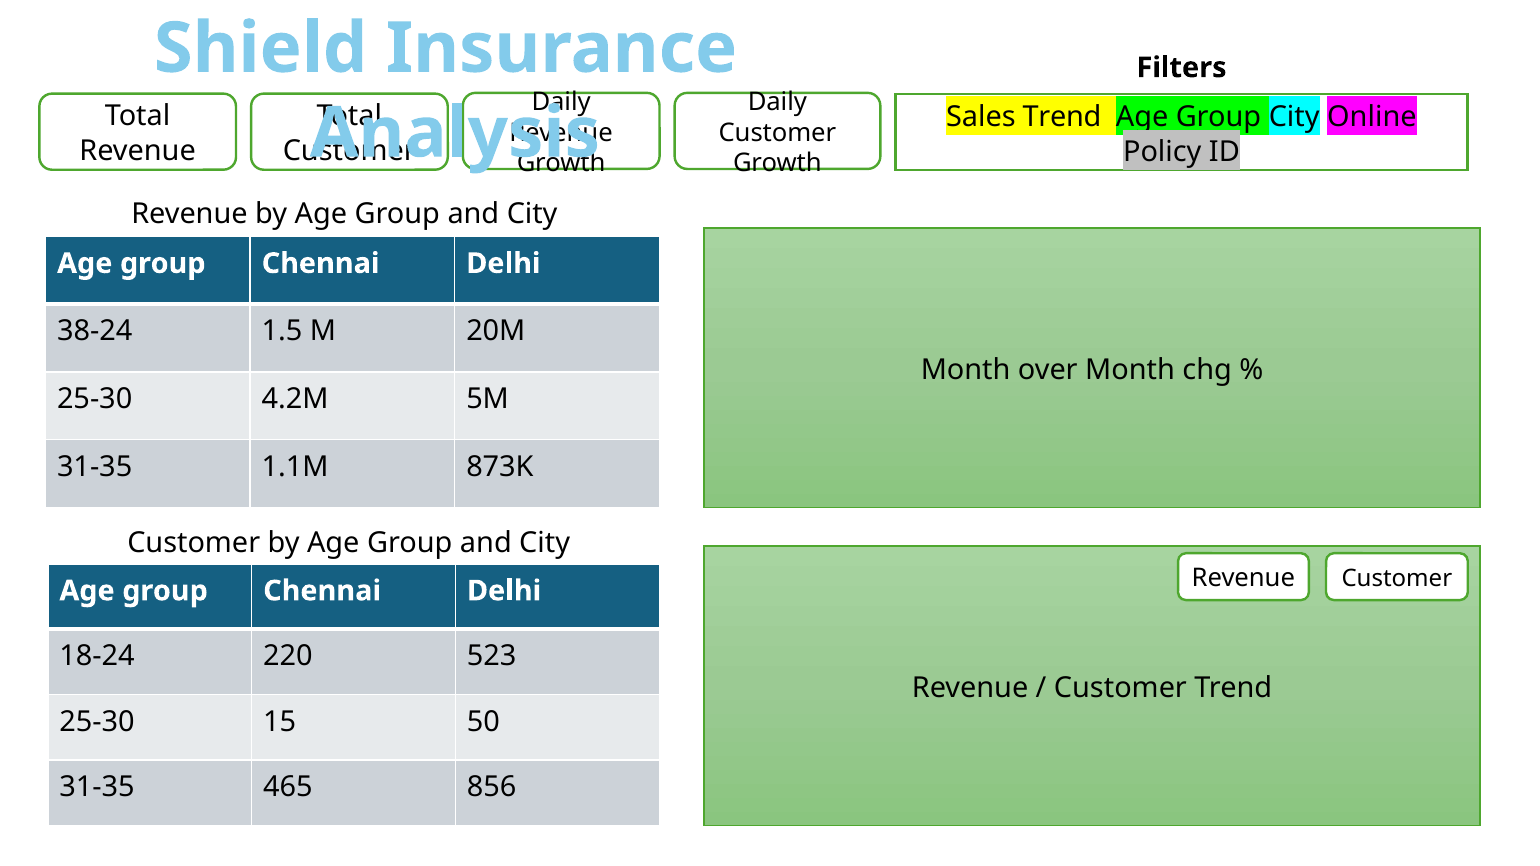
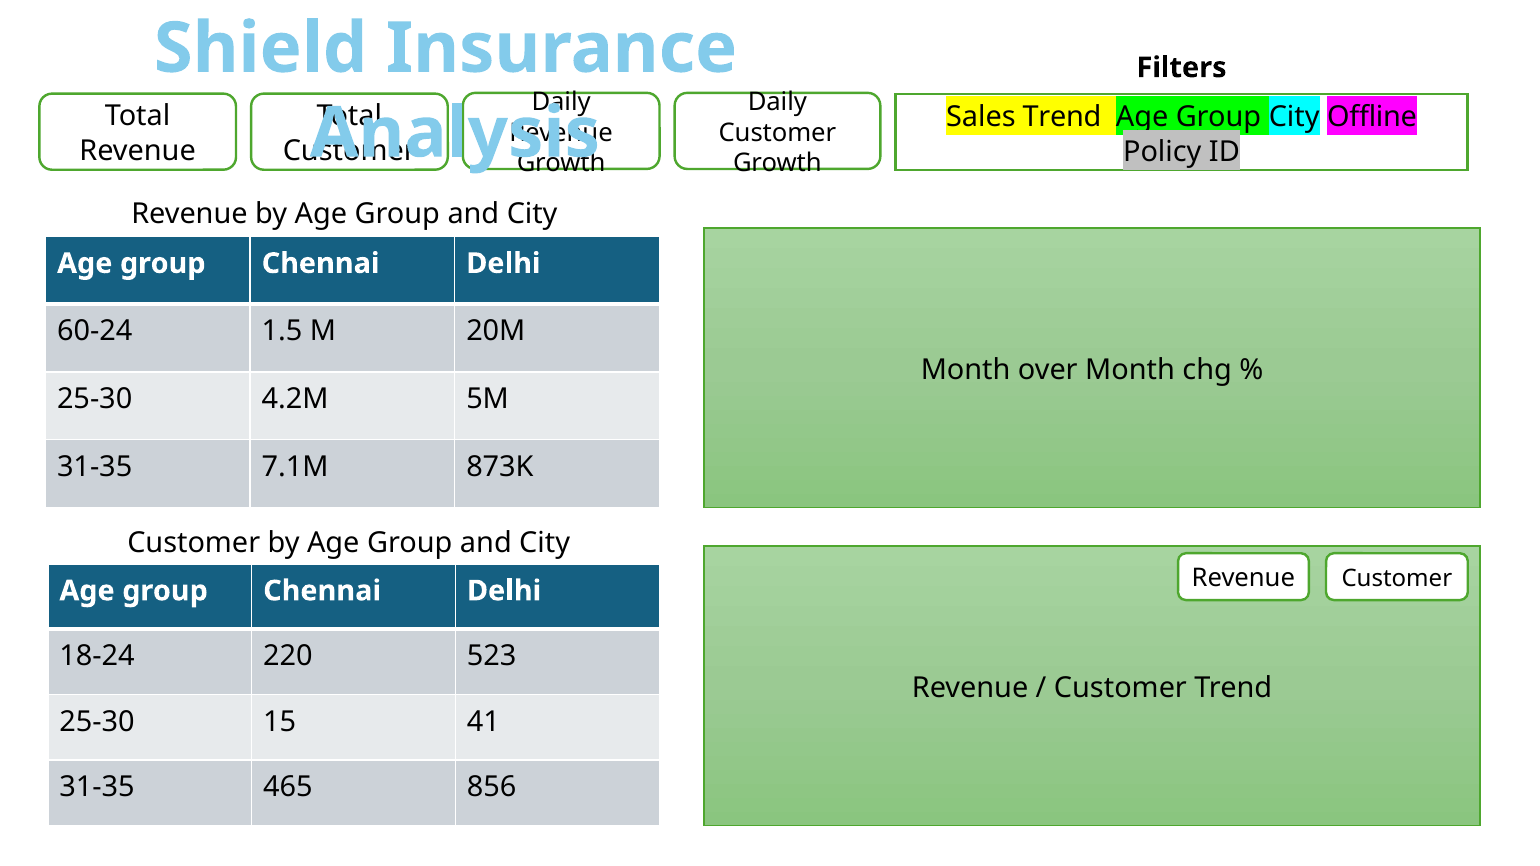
Online: Online -> Offline
38-24: 38-24 -> 60-24
1.1M: 1.1M -> 7.1M
50: 50 -> 41
